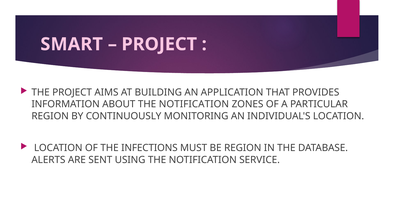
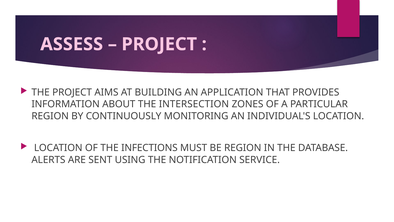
SMART: SMART -> ASSESS
ABOUT THE NOTIFICATION: NOTIFICATION -> INTERSECTION
